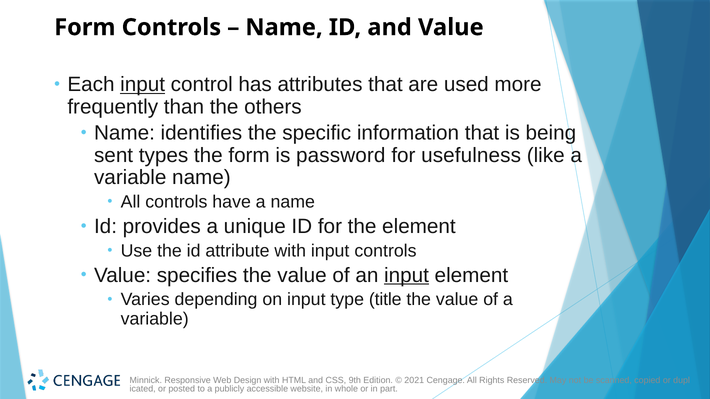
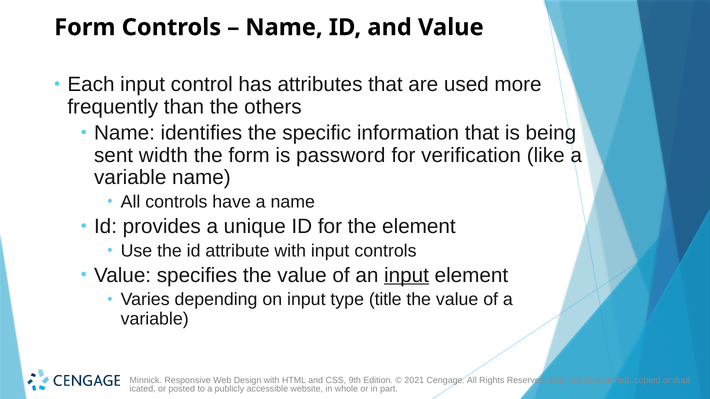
input at (143, 85) underline: present -> none
types: types -> width
usefulness: usefulness -> verification
